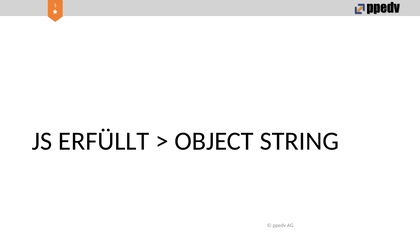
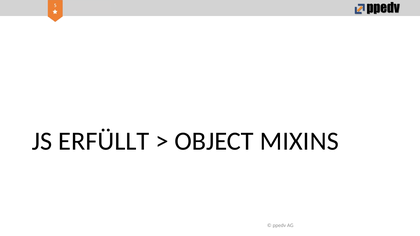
STRING: STRING -> MIXINS
